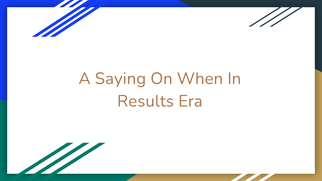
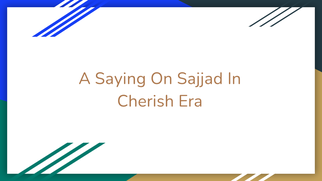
When: When -> Sajjad
Results: Results -> Cherish
